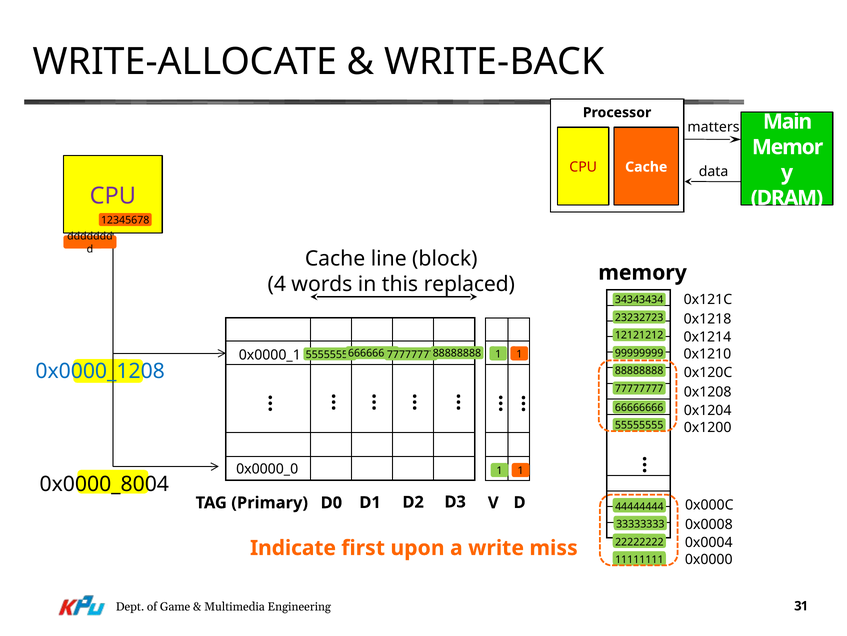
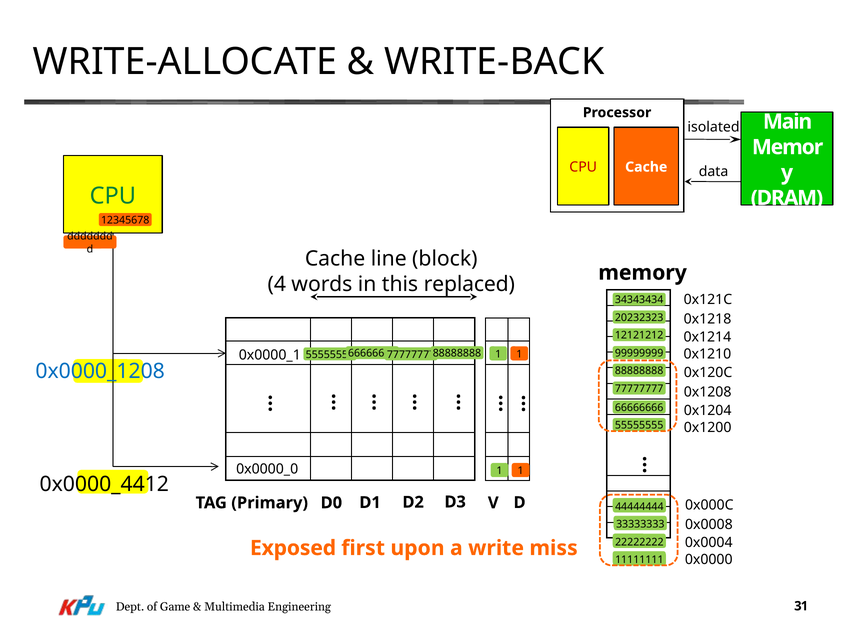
matters: matters -> isolated
CPU at (113, 196) colour: purple -> green
23232723: 23232723 -> 20232323
0x0000_8004: 0x0000_8004 -> 0x0000_4412
Indicate: Indicate -> Exposed
